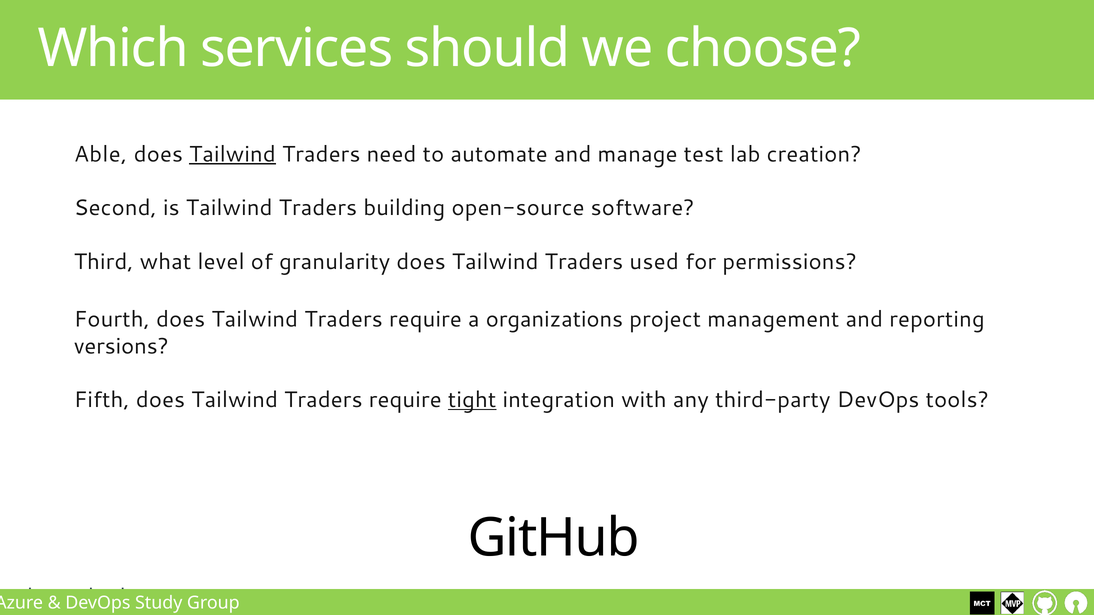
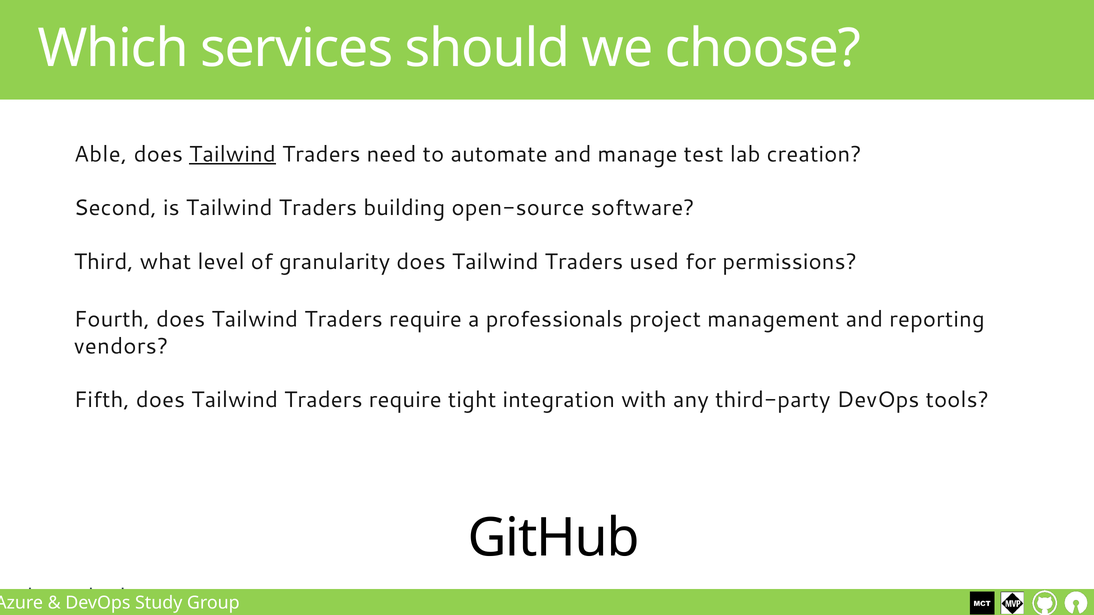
organizations: organizations -> professionals
versions: versions -> vendors
tight underline: present -> none
